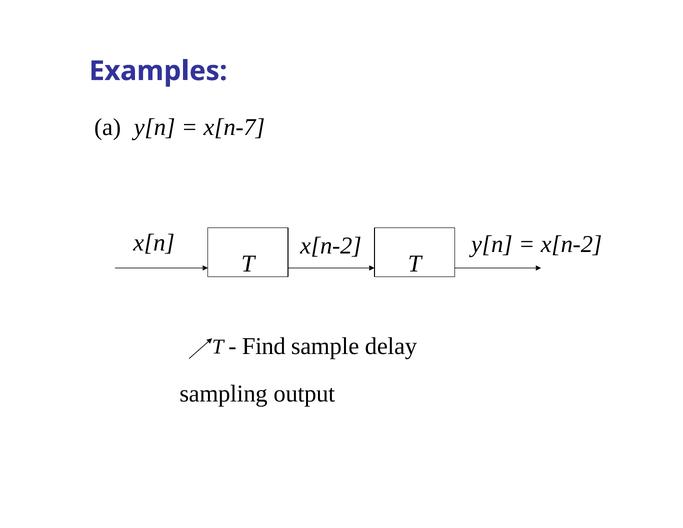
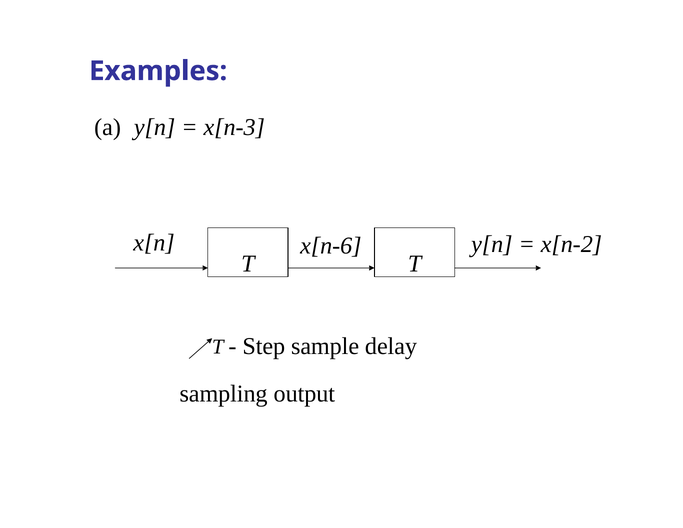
x[n-7: x[n-7 -> x[n-3
x[n x[n-2: x[n-2 -> x[n-6
Find: Find -> Step
